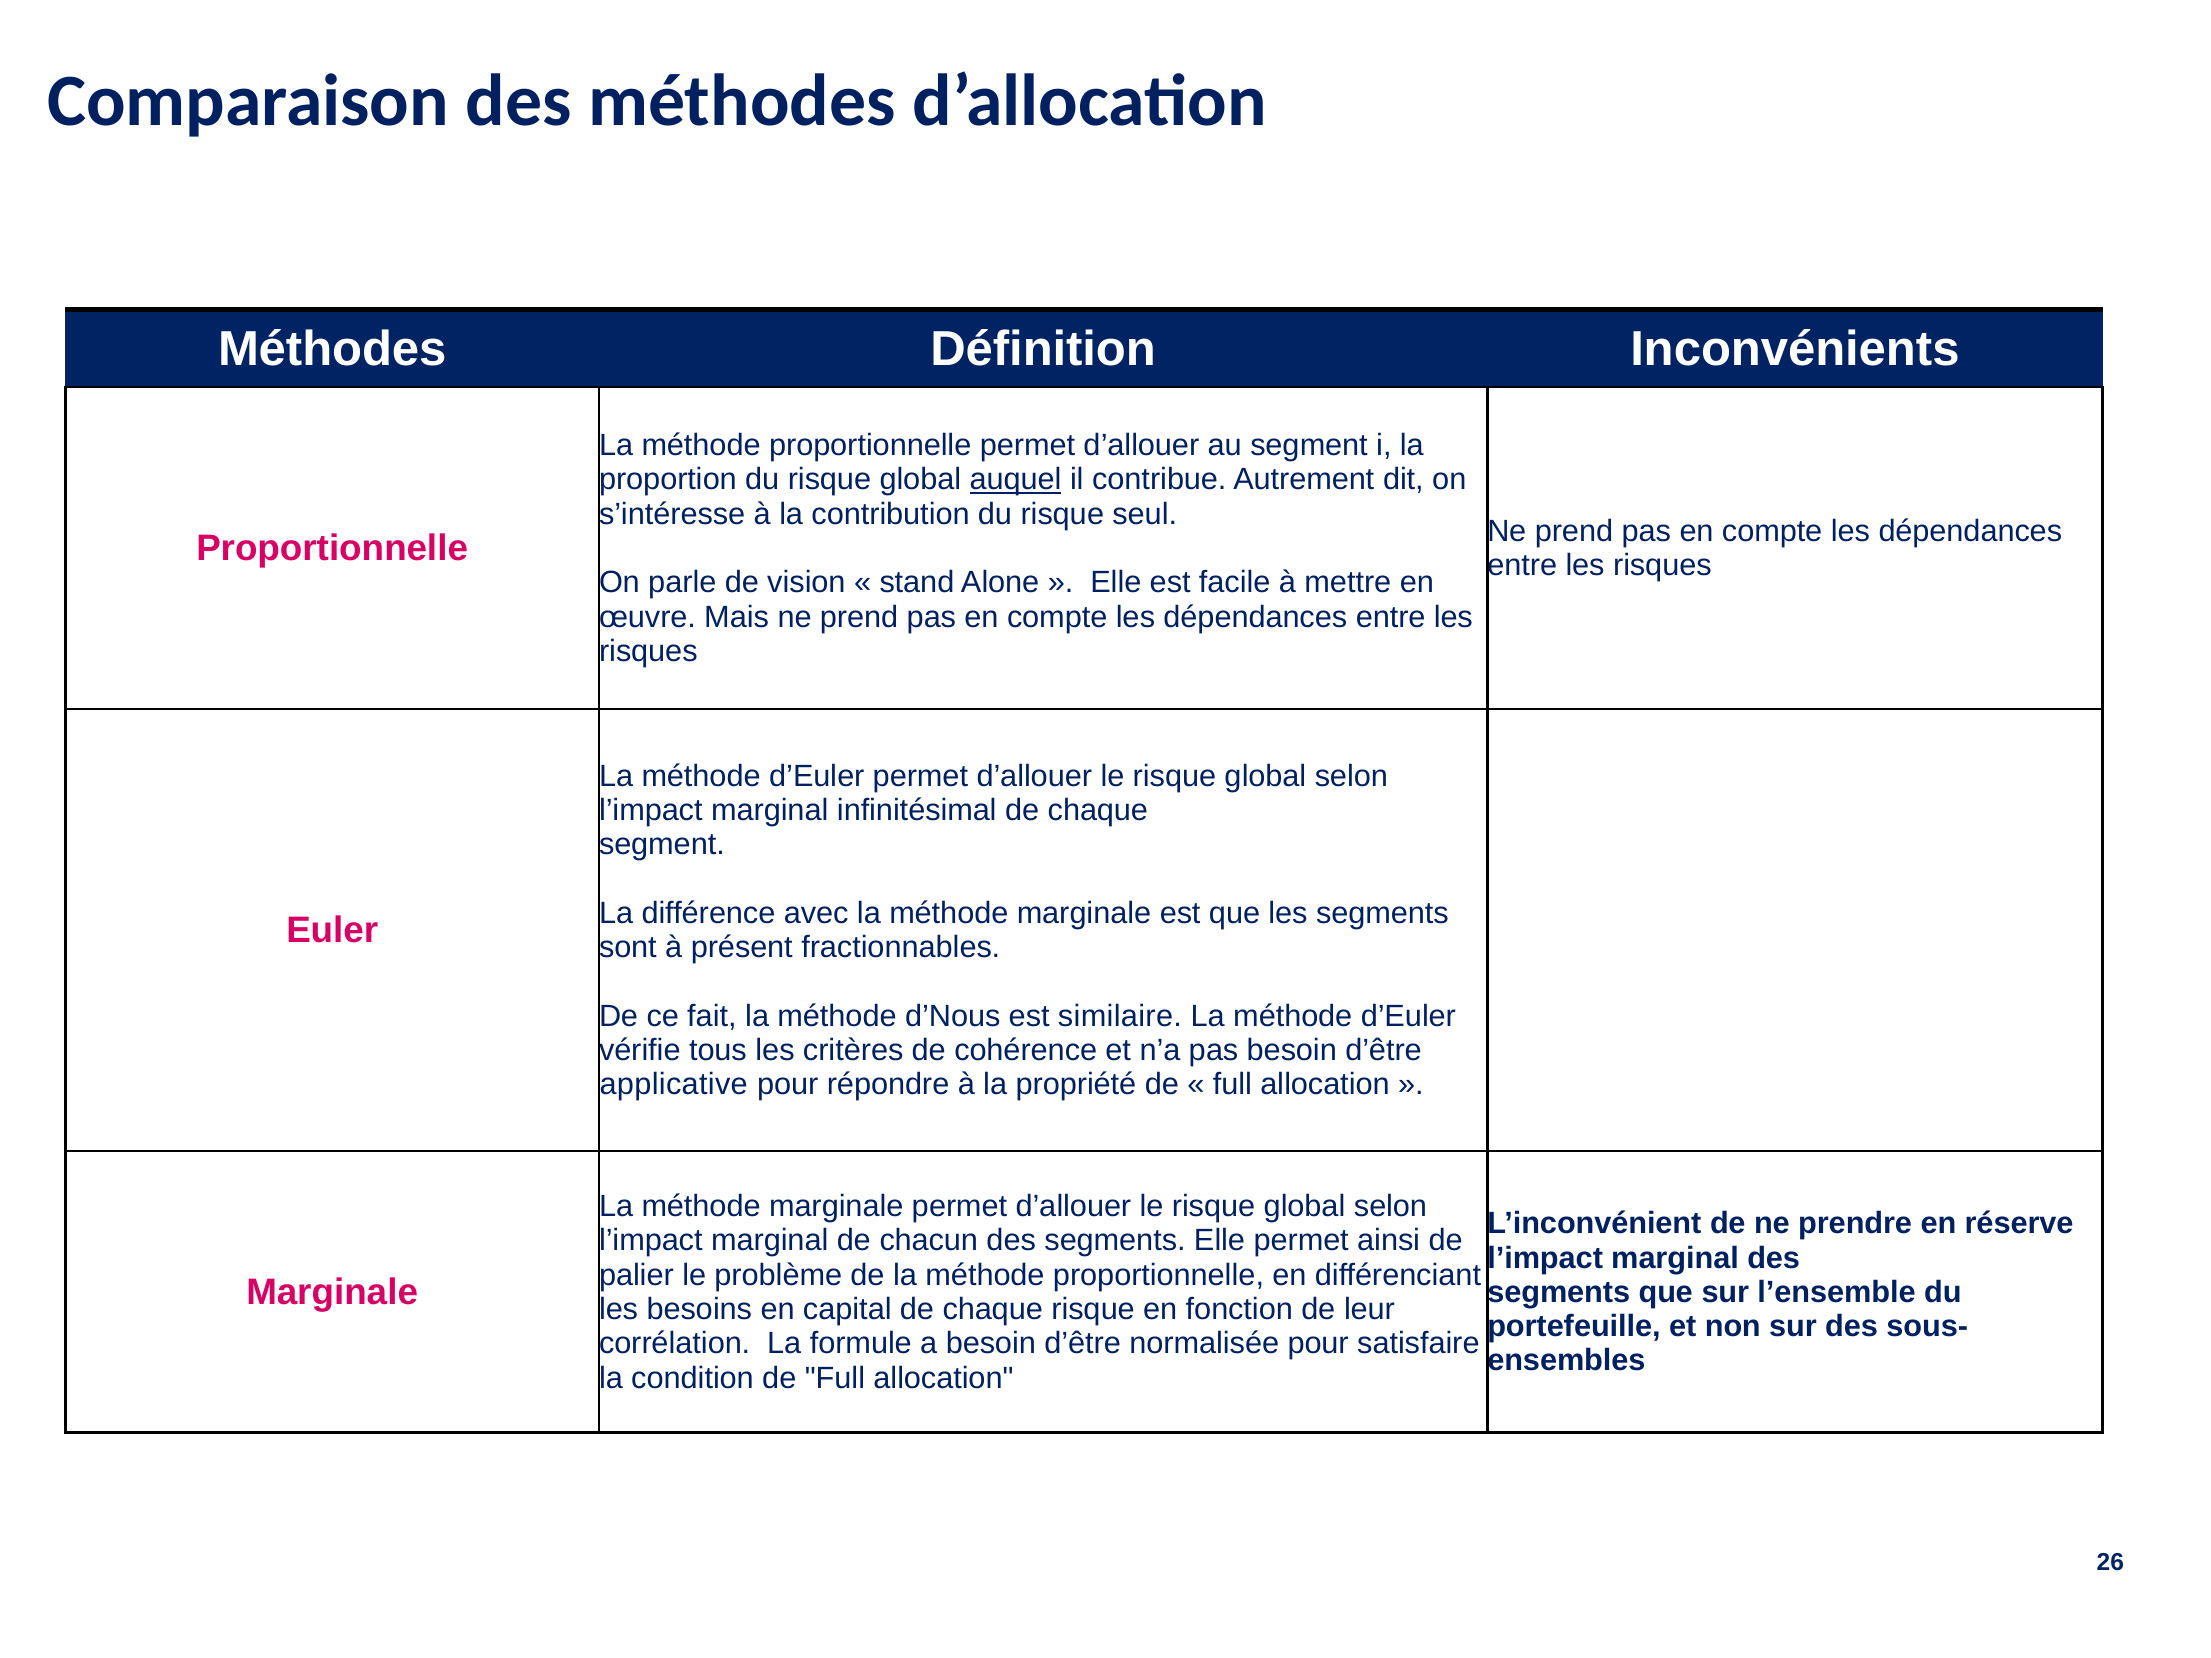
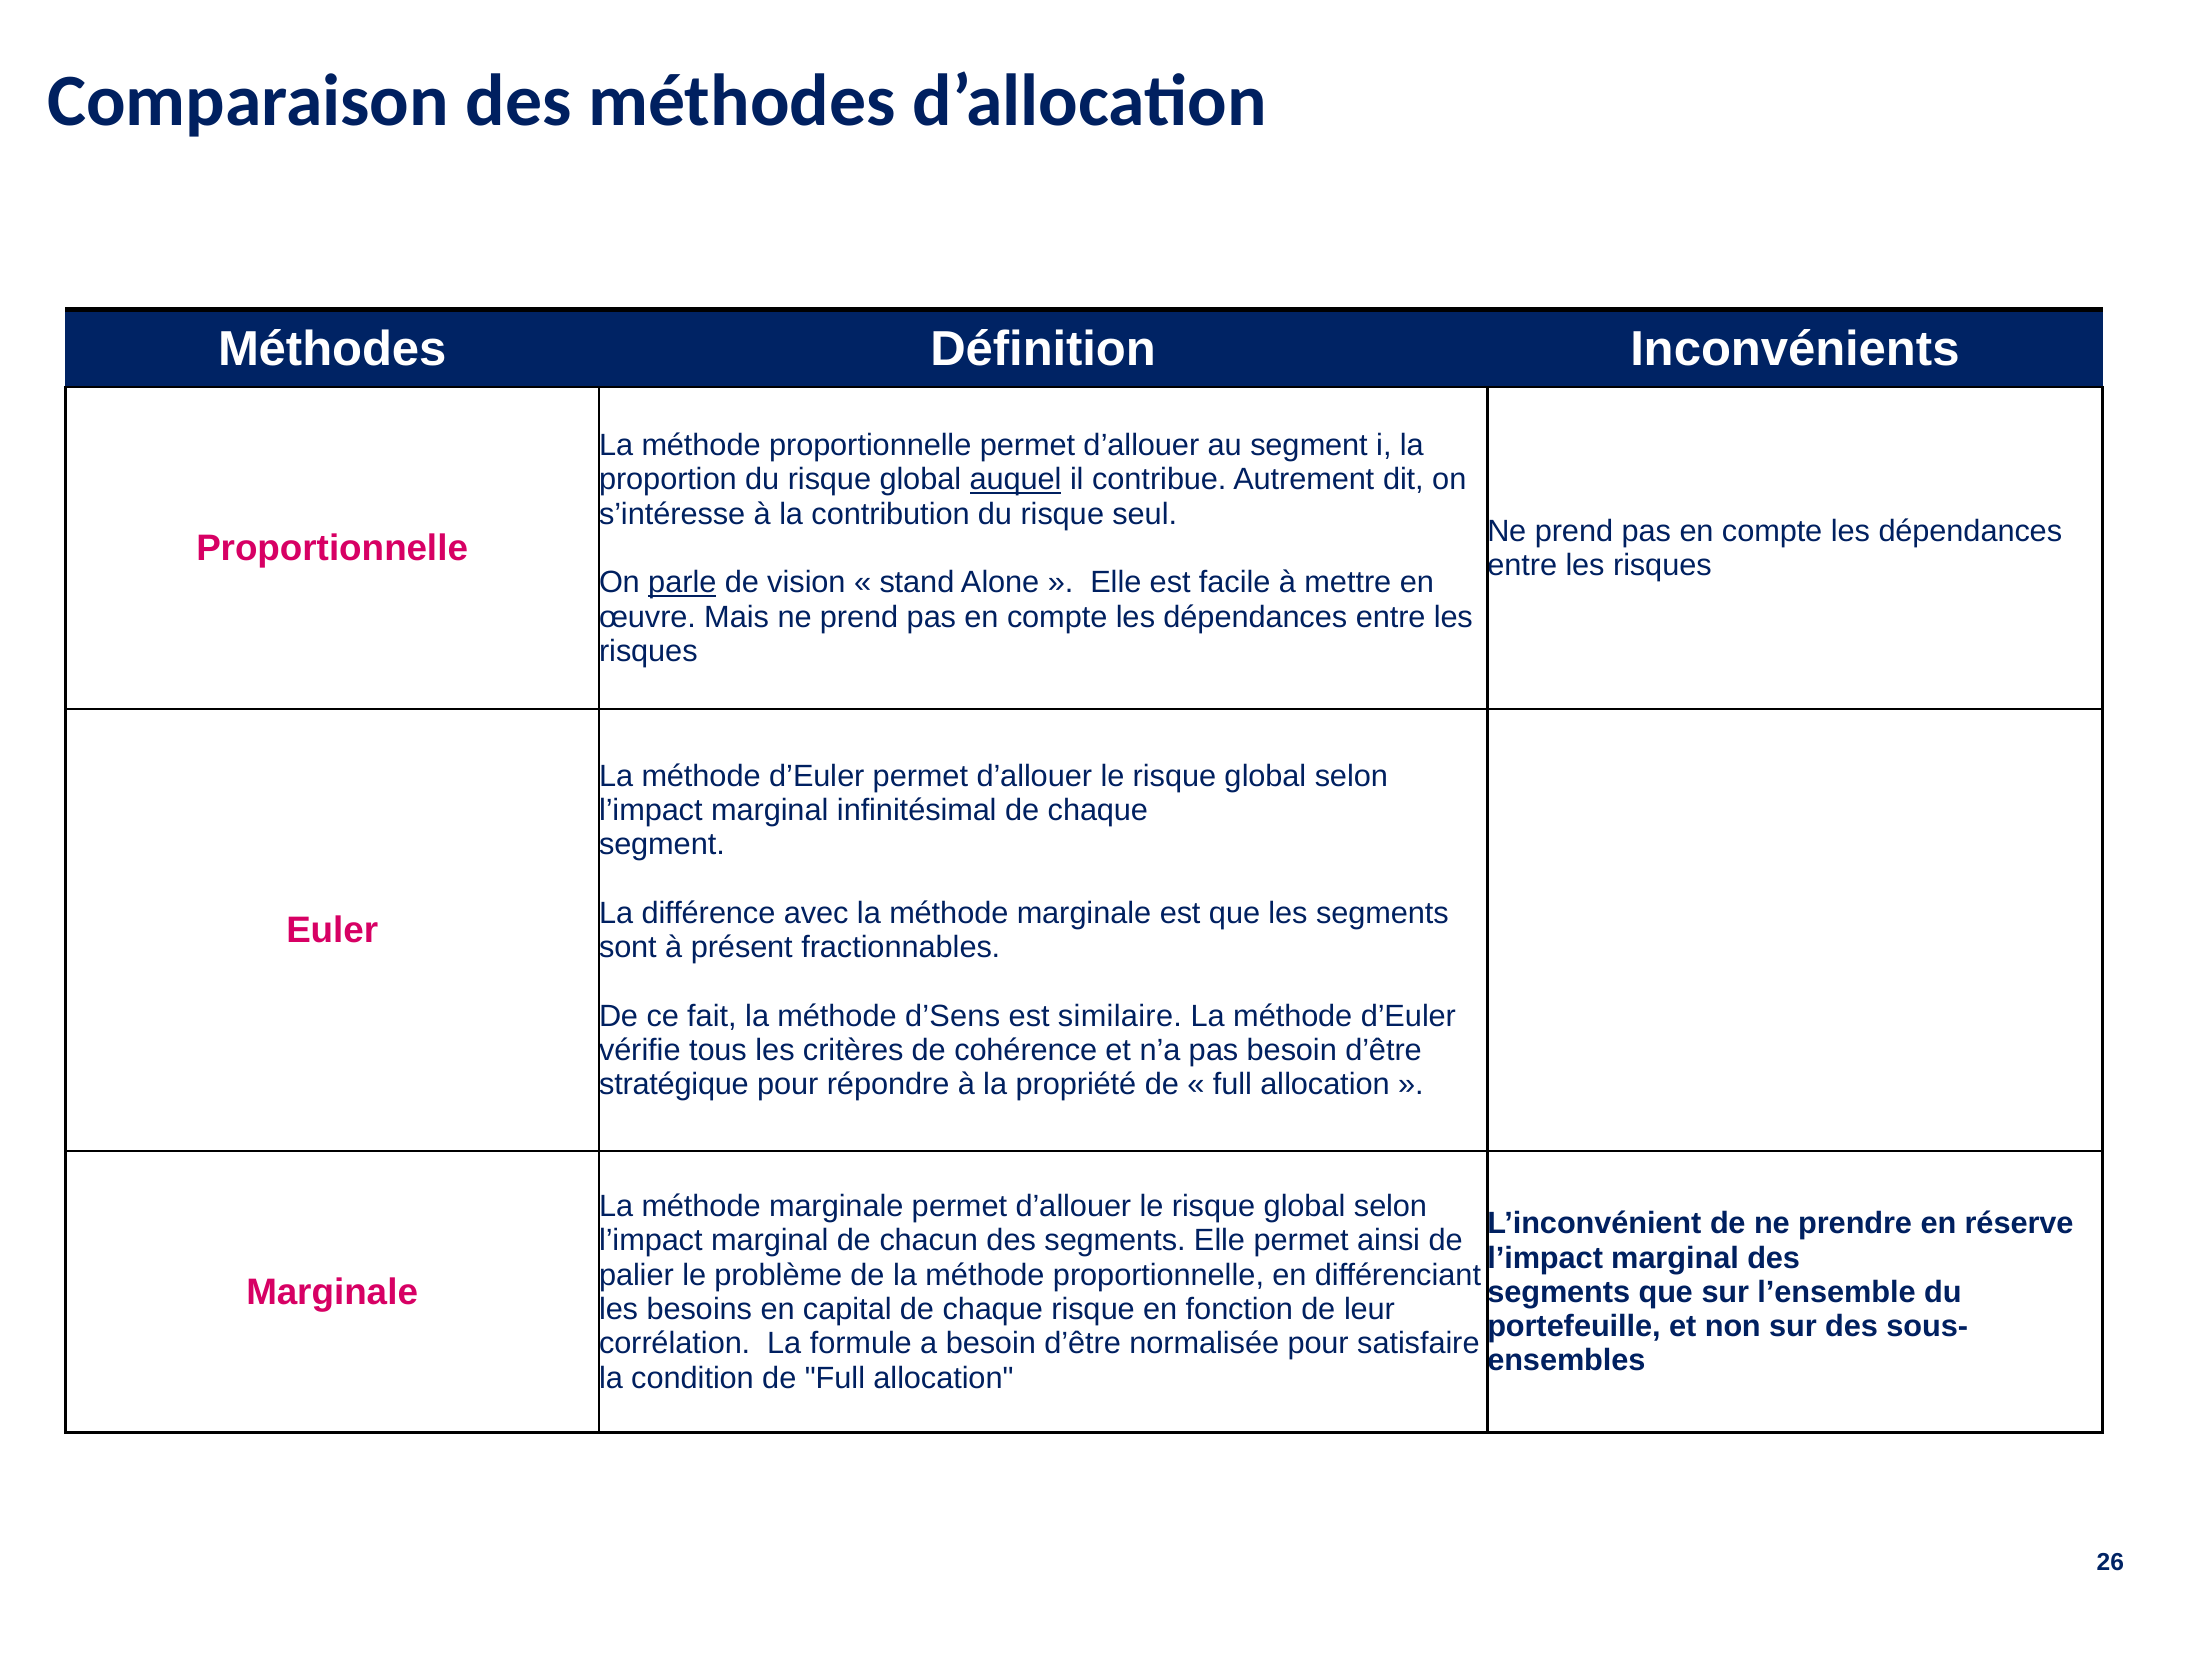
parle underline: none -> present
d’Nous: d’Nous -> d’Sens
applicative: applicative -> stratégique
